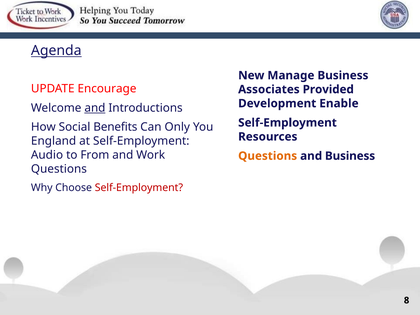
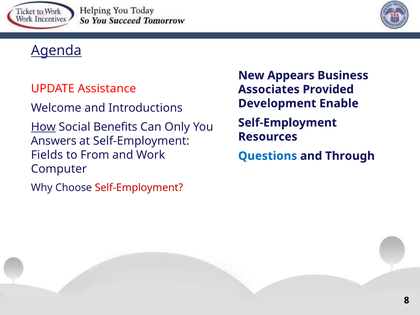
Manage: Manage -> Appears
Encourage: Encourage -> Assistance
and at (95, 108) underline: present -> none
How underline: none -> present
England: England -> Answers
Audio: Audio -> Fields
Questions at (268, 156) colour: orange -> blue
and Business: Business -> Through
Questions at (59, 169): Questions -> Computer
